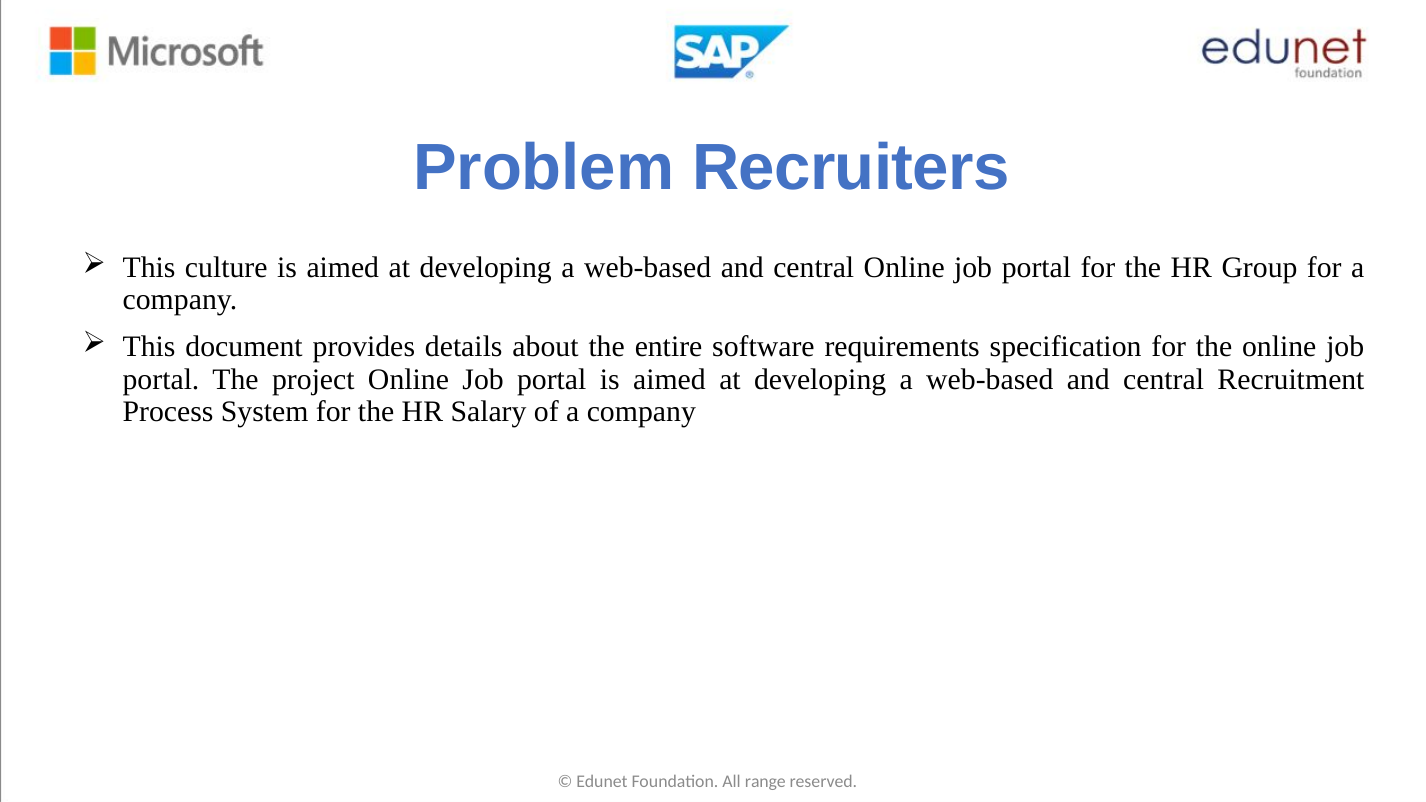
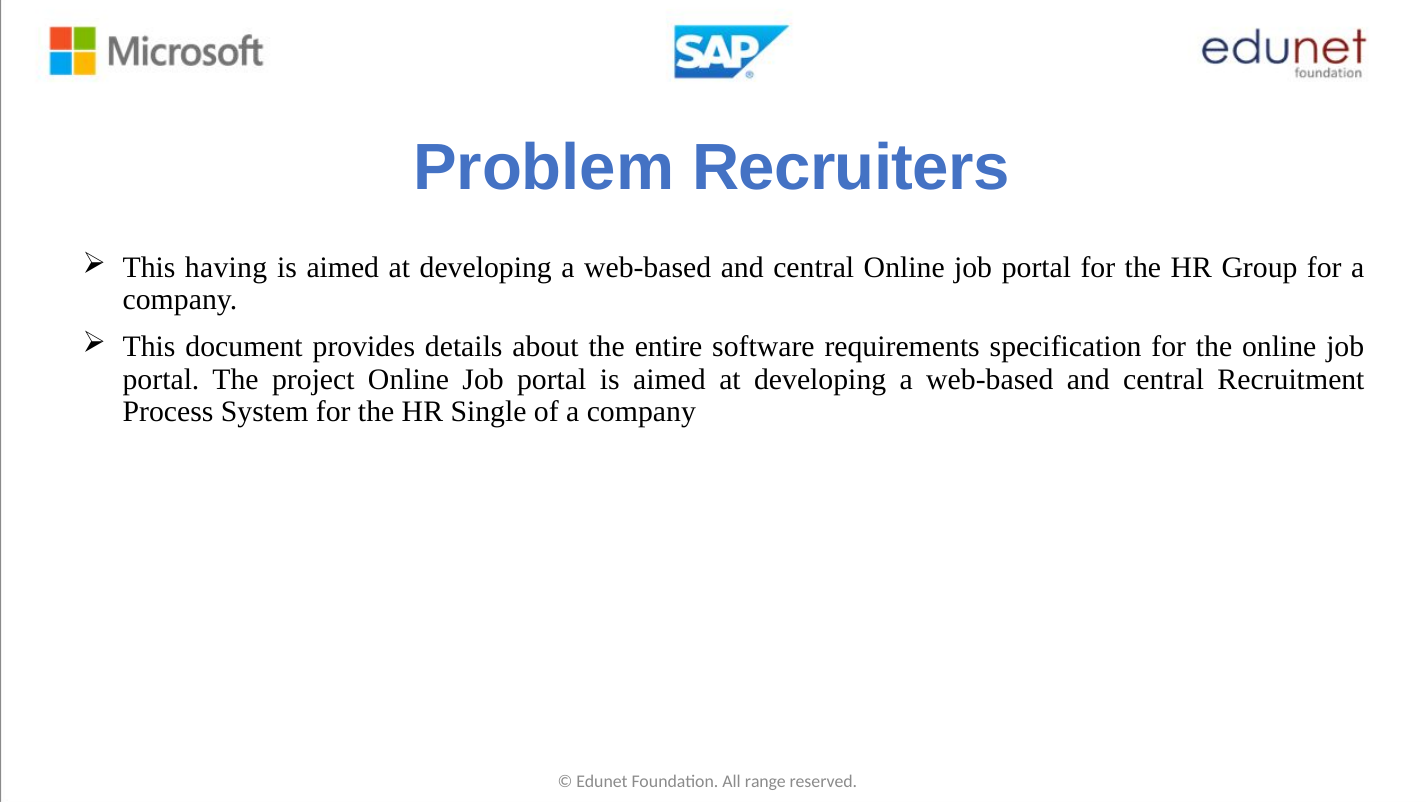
culture: culture -> having
Salary: Salary -> Single
